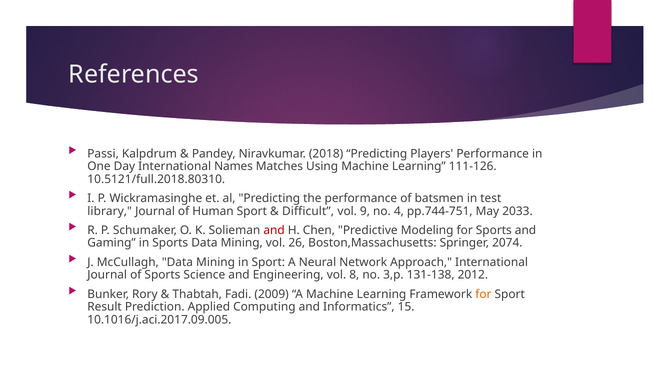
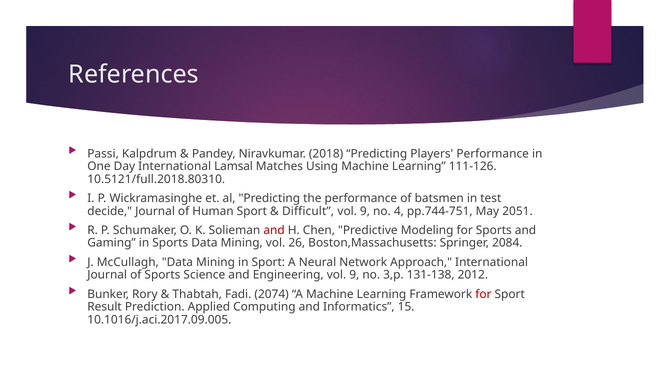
Names: Names -> Lamsal
library: library -> decide
2033: 2033 -> 2051
2074: 2074 -> 2084
Engineering vol 8: 8 -> 9
2009: 2009 -> 2074
for at (483, 294) colour: orange -> red
